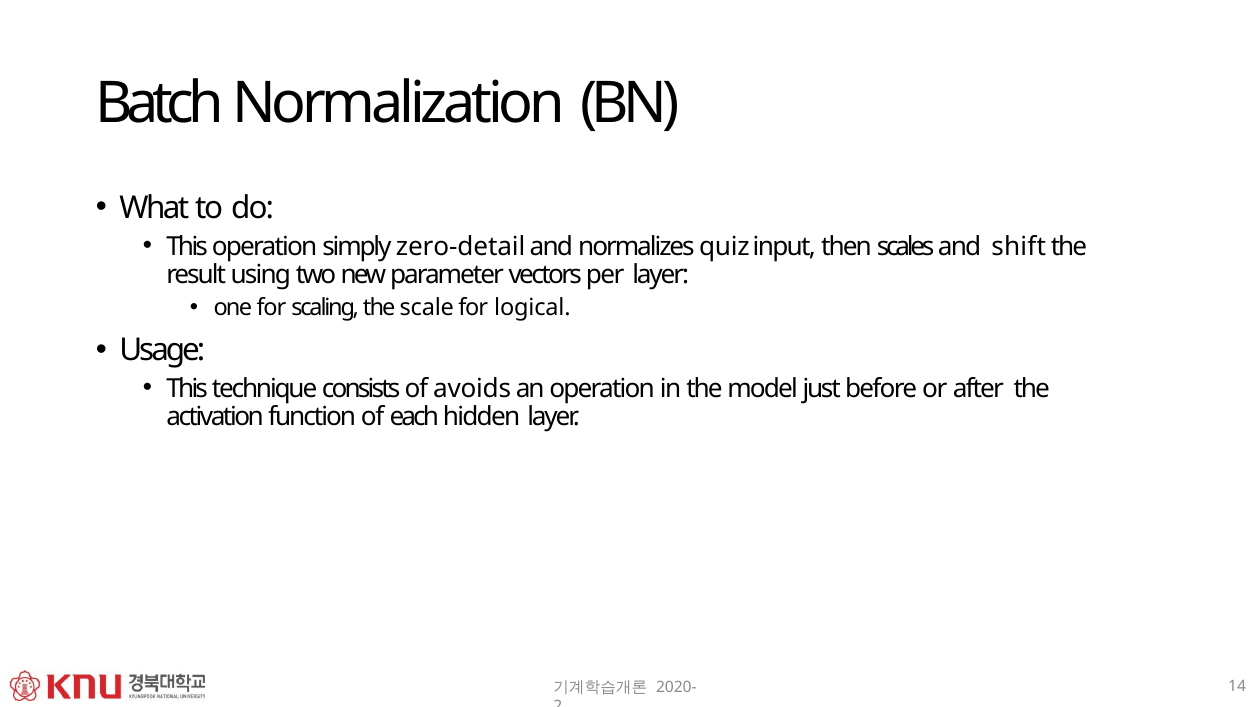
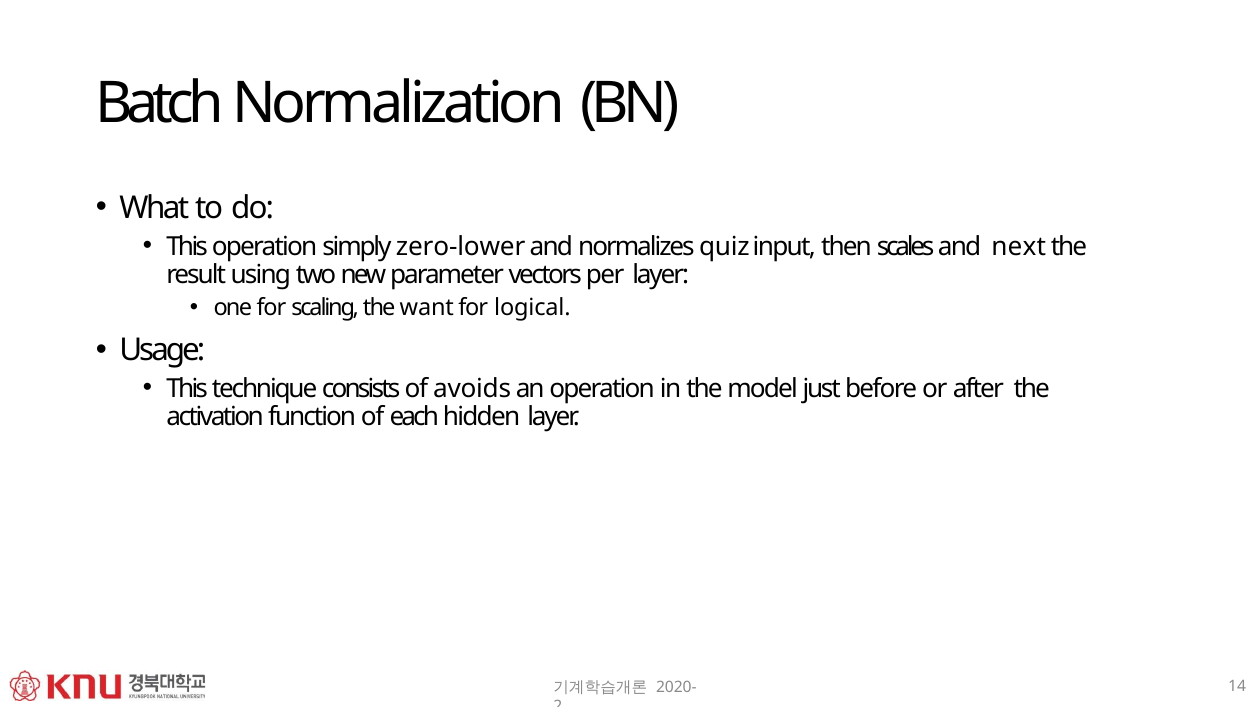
zero-detail: zero-detail -> zero-lower
shift: shift -> next
scale: scale -> want
